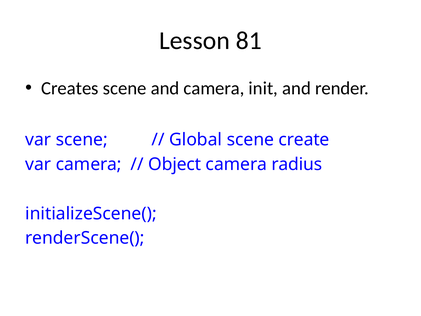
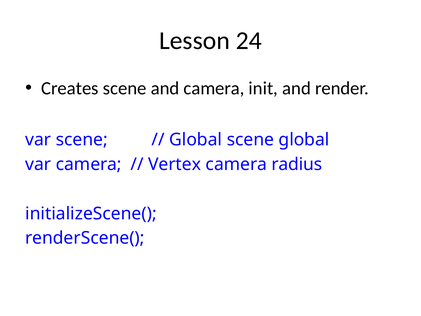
81: 81 -> 24
scene create: create -> global
Object: Object -> Vertex
